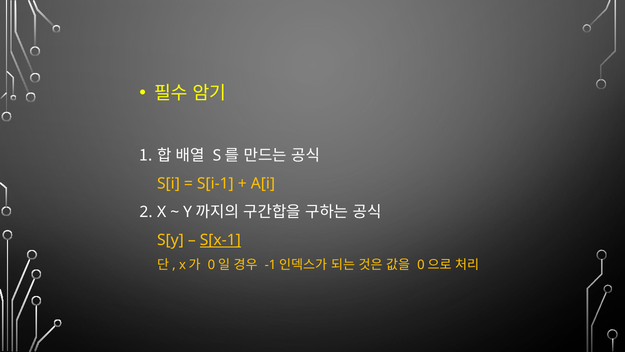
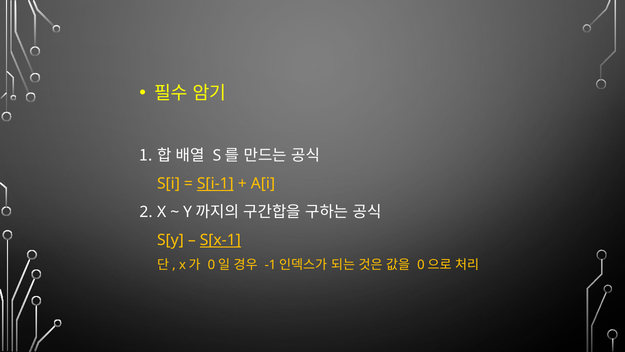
S[i-1 underline: none -> present
